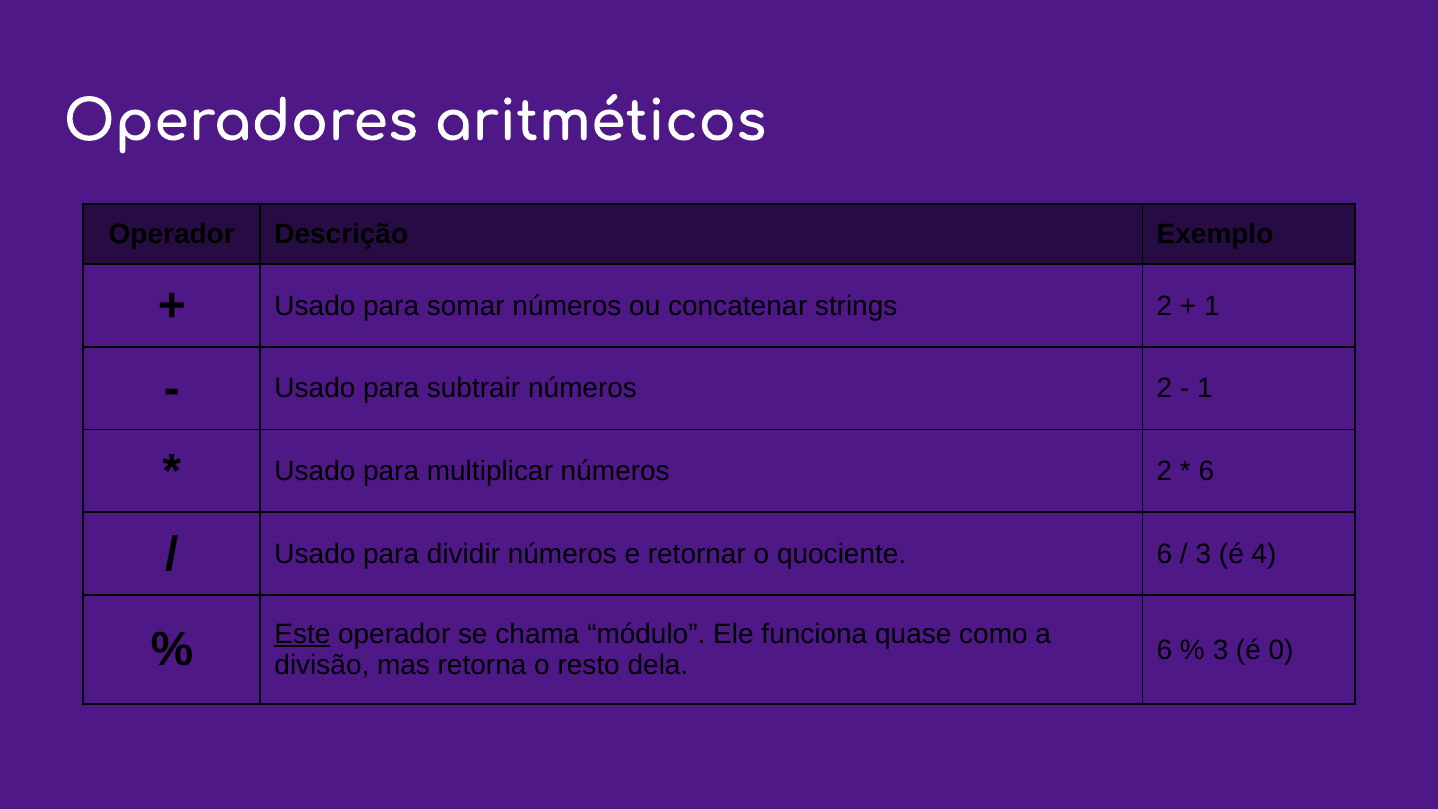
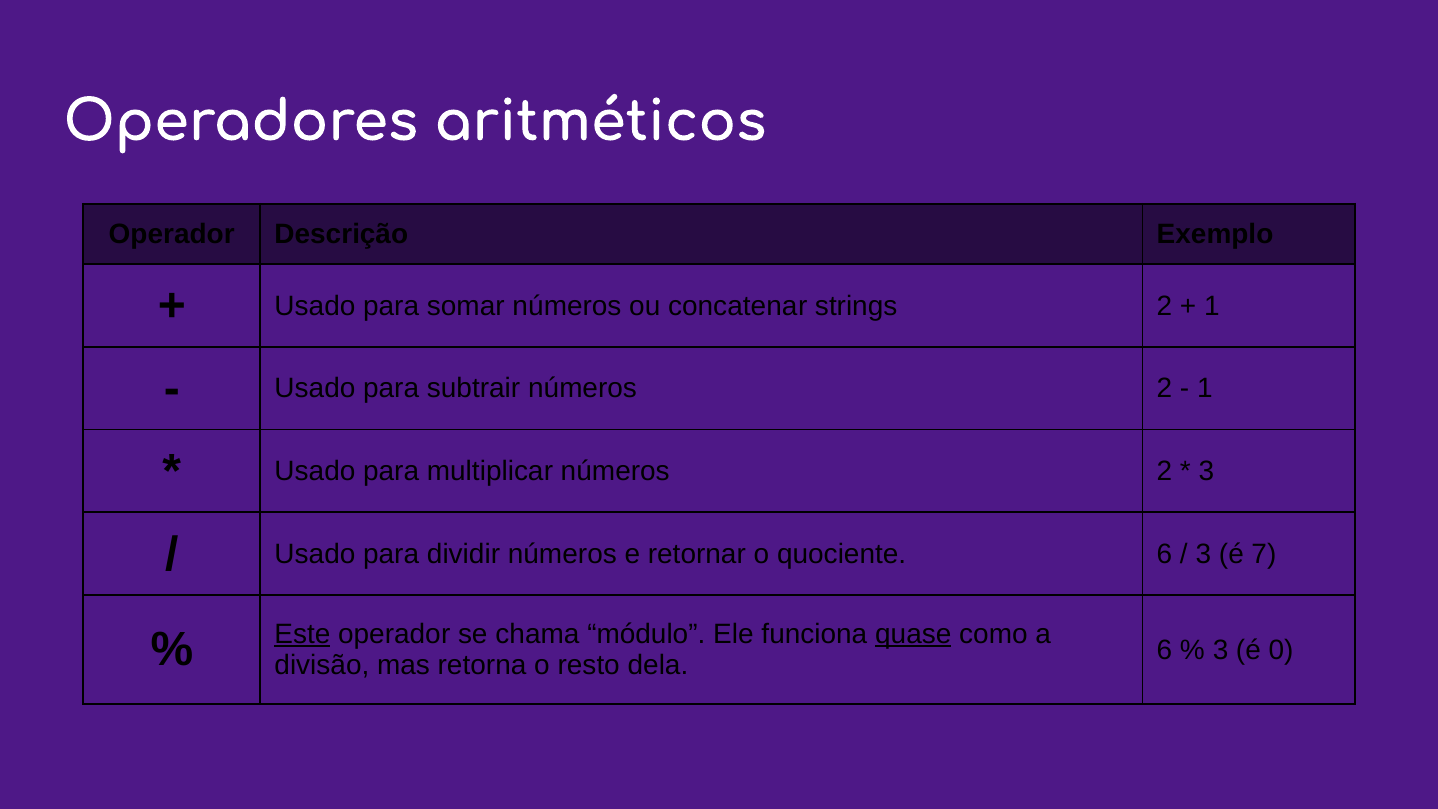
6 at (1206, 471): 6 -> 3
4: 4 -> 7
quase underline: none -> present
